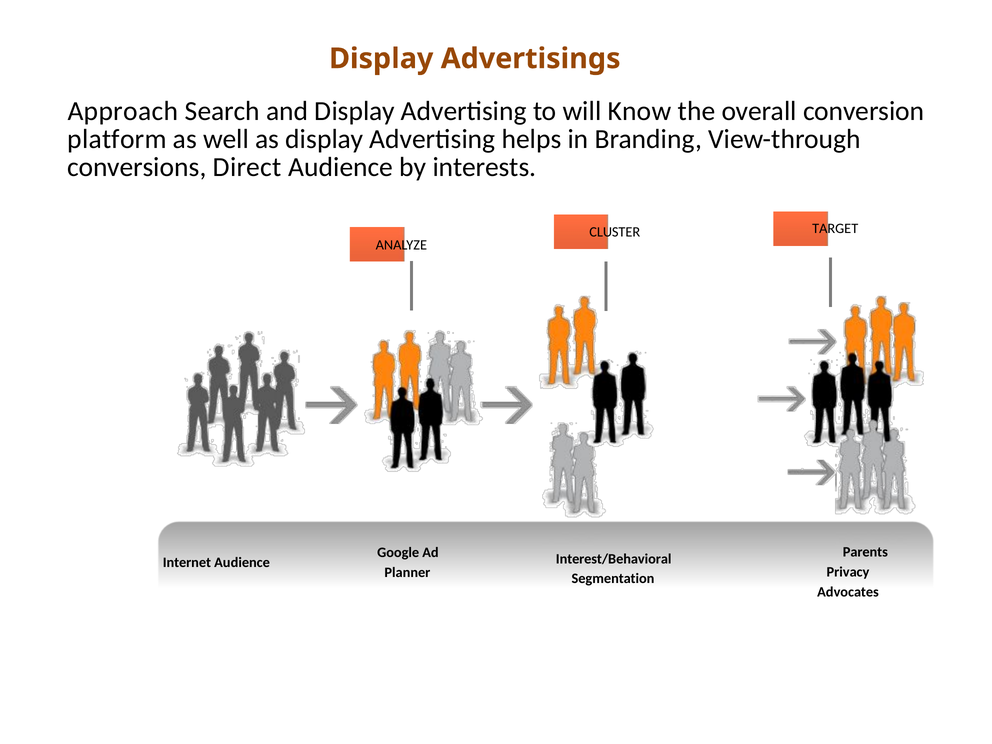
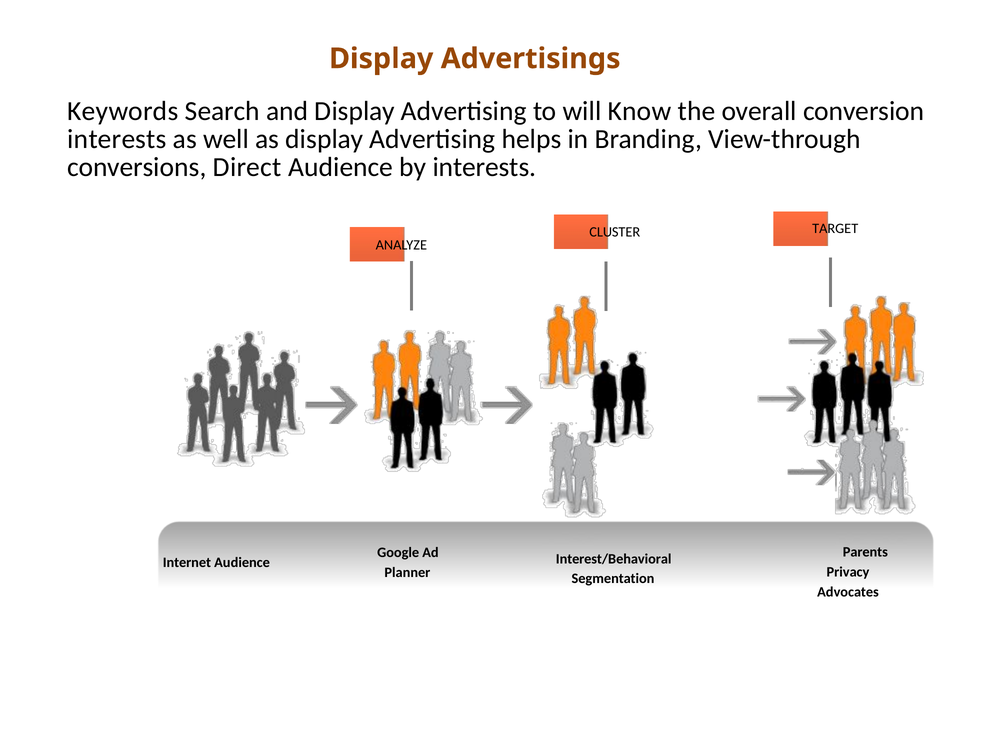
Approach: Approach -> Keywords
platform at (117, 139): platform -> interests
